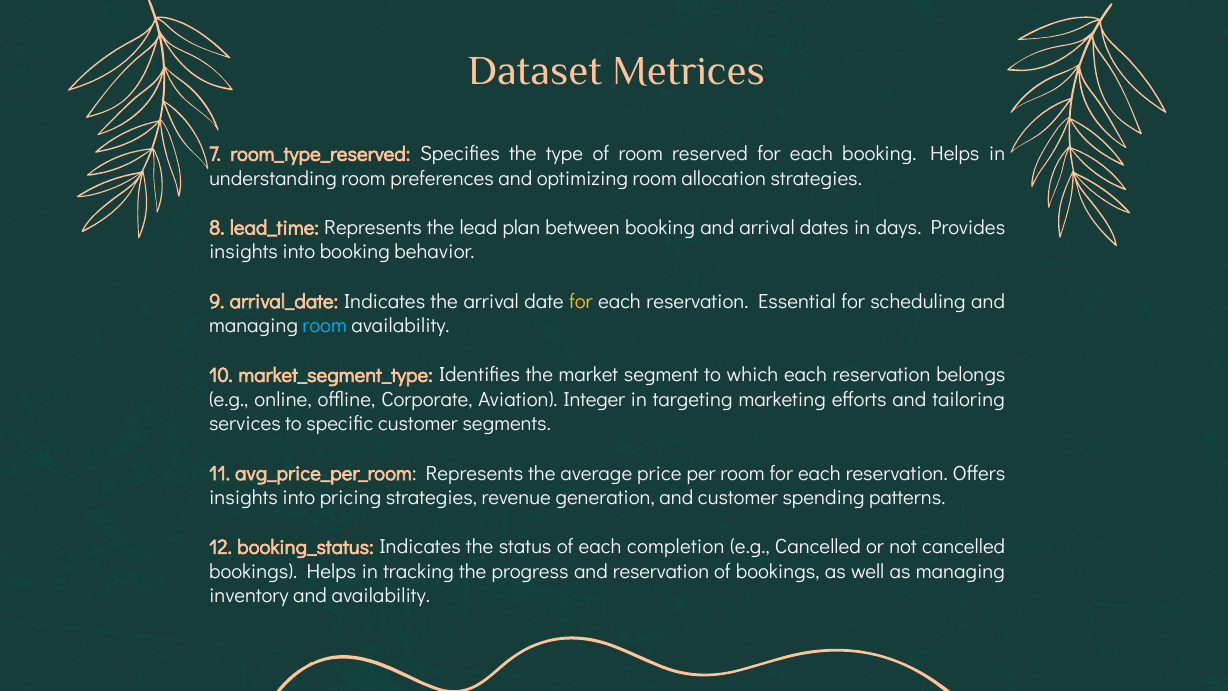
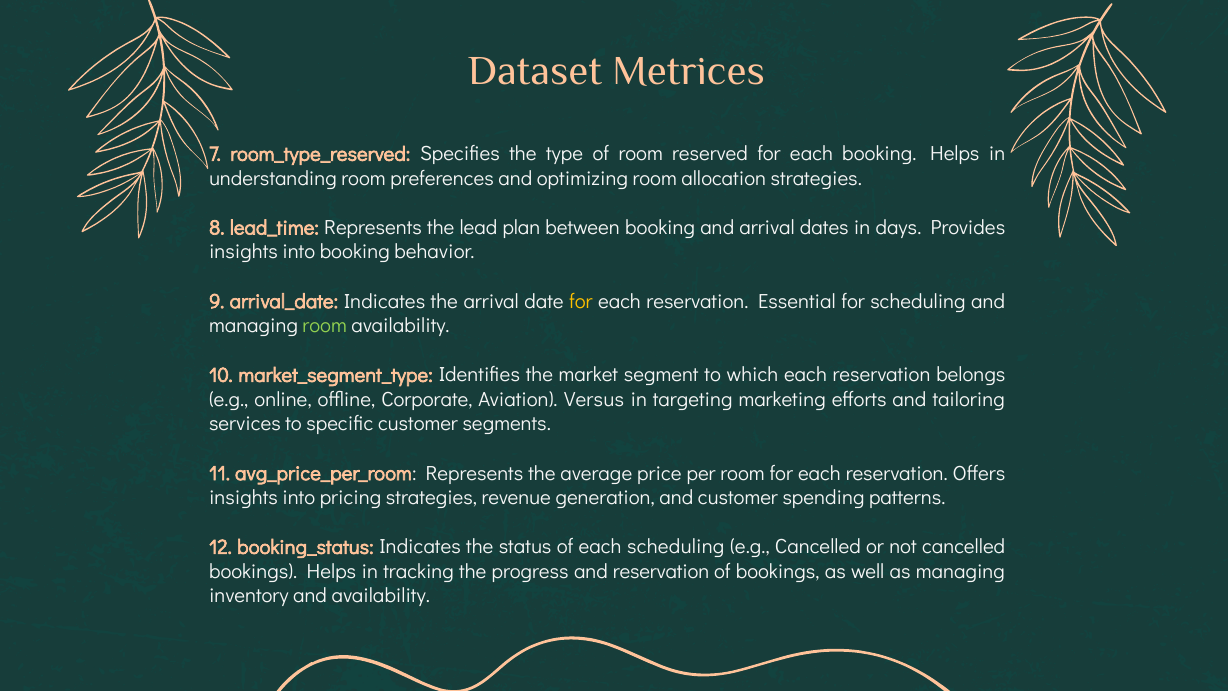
room at (325, 326) colour: light blue -> light green
Integer: Integer -> Versus
each completion: completion -> scheduling
